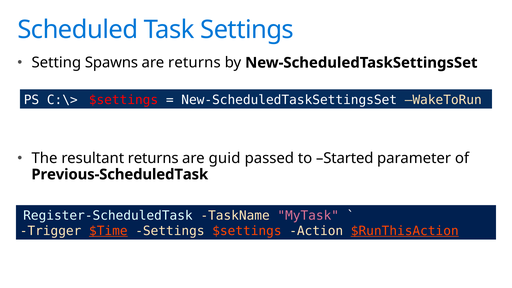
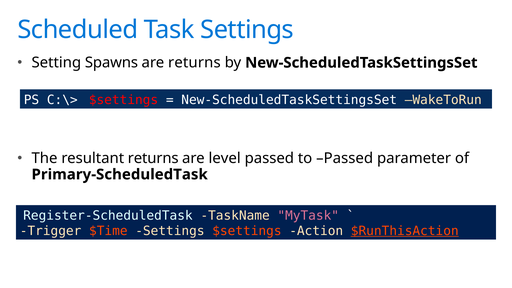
guid: guid -> level
to Started: Started -> Passed
Previous-ScheduledTask: Previous-ScheduledTask -> Primary-ScheduledTask
$Time underline: present -> none
